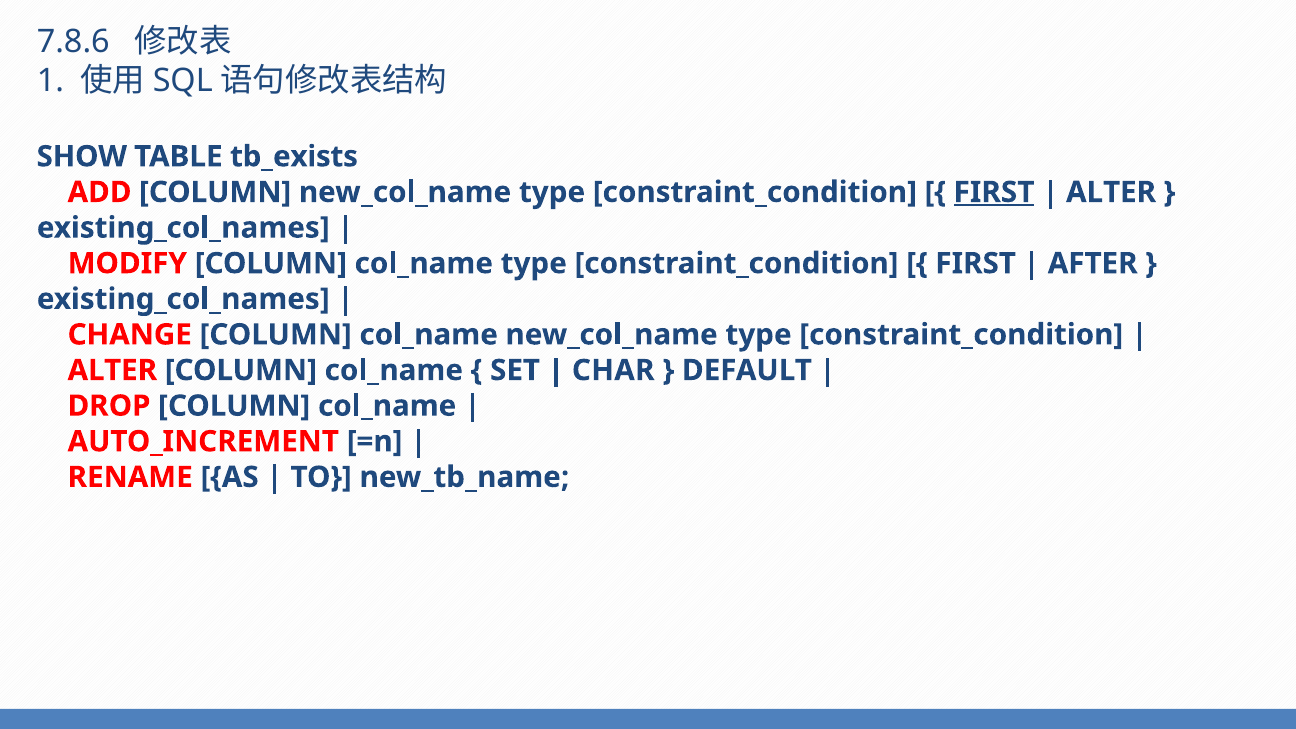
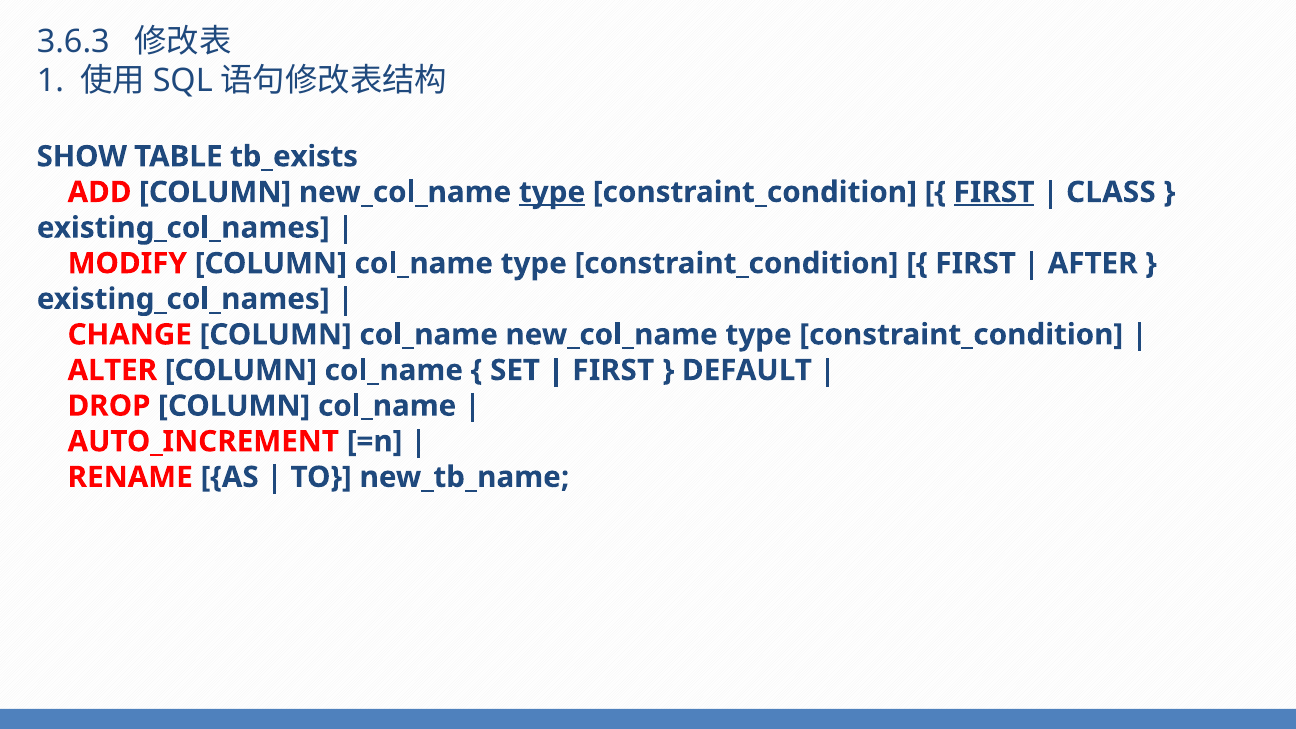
7.8.6: 7.8.6 -> 3.6.3
type at (552, 192) underline: none -> present
ALTER at (1111, 192): ALTER -> CLASS
CHAR at (613, 370): CHAR -> FIRST
